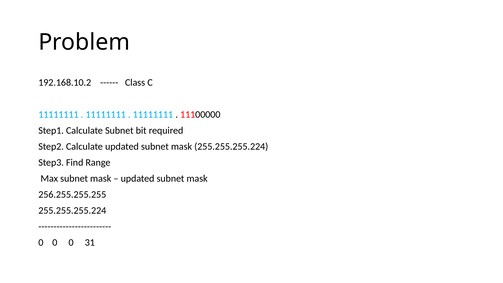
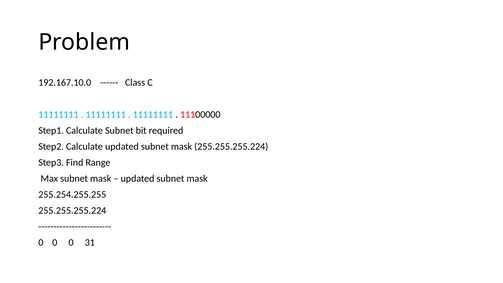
192.168.10.2: 192.168.10.2 -> 192.167.10.0
256.255.255.255: 256.255.255.255 -> 255.254.255.255
